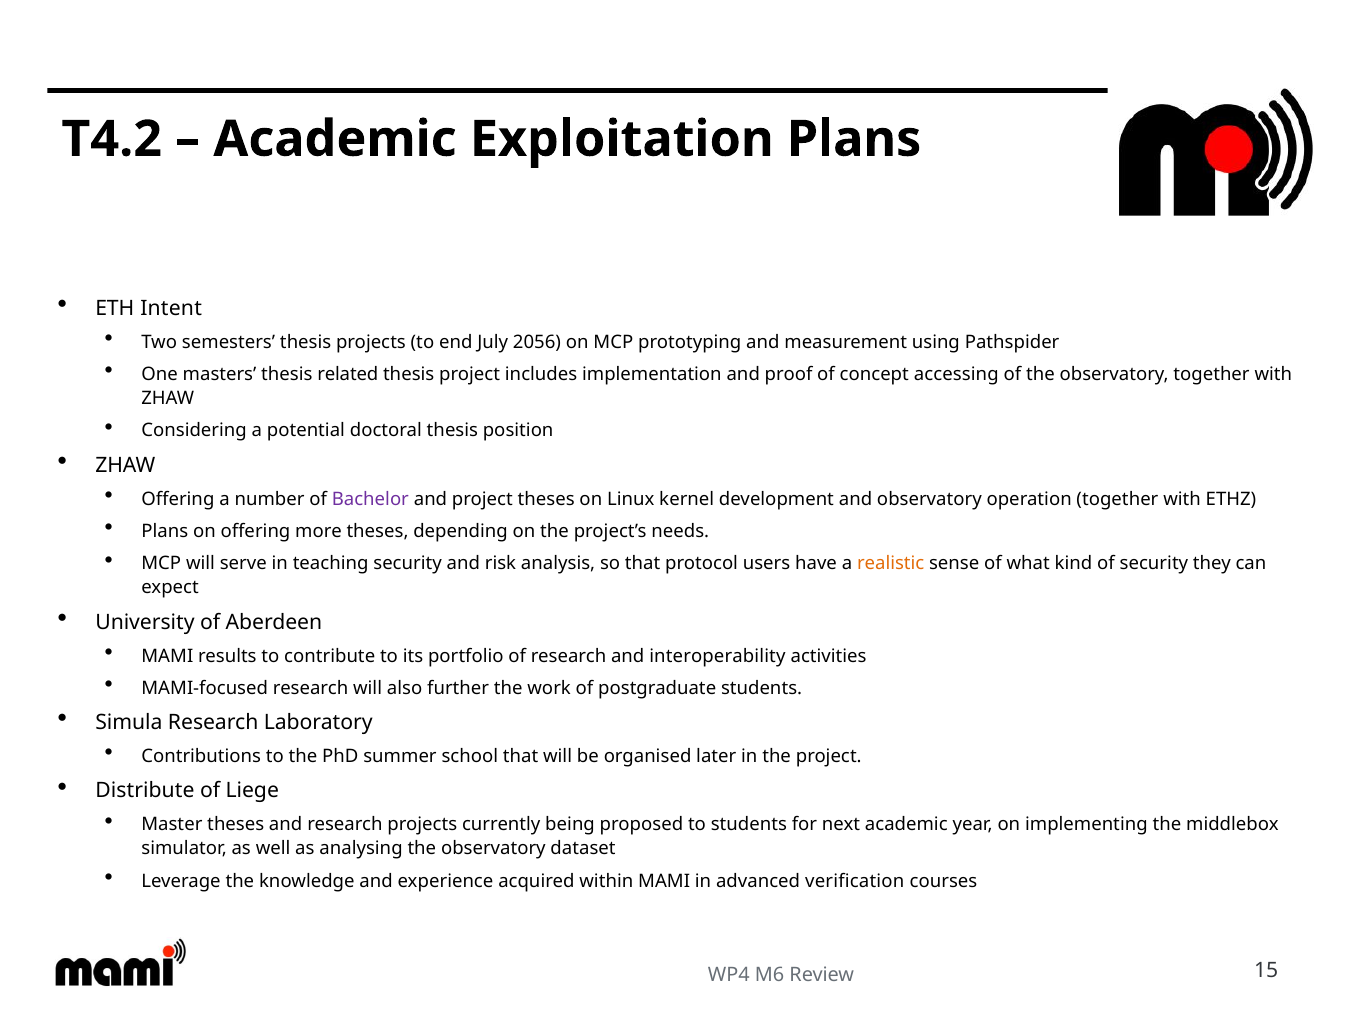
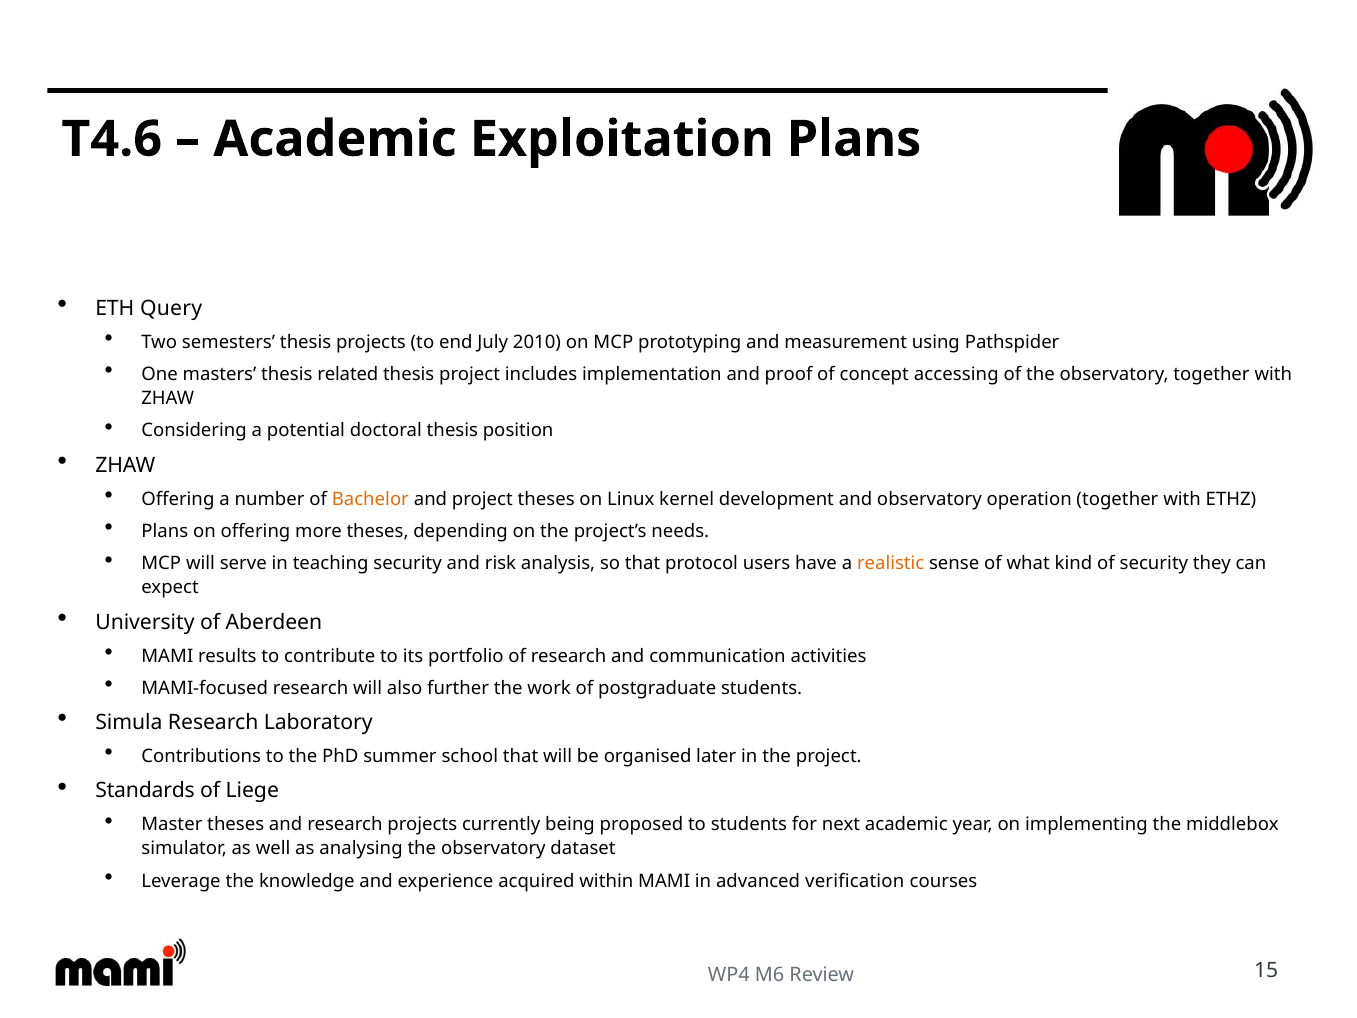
T4.2: T4.2 -> T4.6
Intent: Intent -> Query
2056: 2056 -> 2010
Bachelor colour: purple -> orange
interoperability: interoperability -> communication
Distribute: Distribute -> Standards
